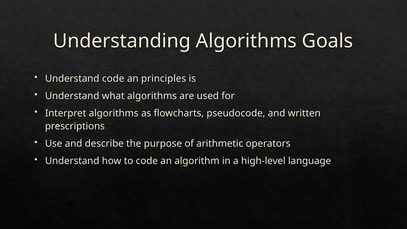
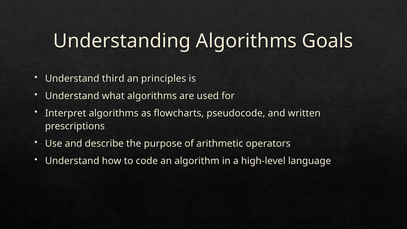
Understand code: code -> third
